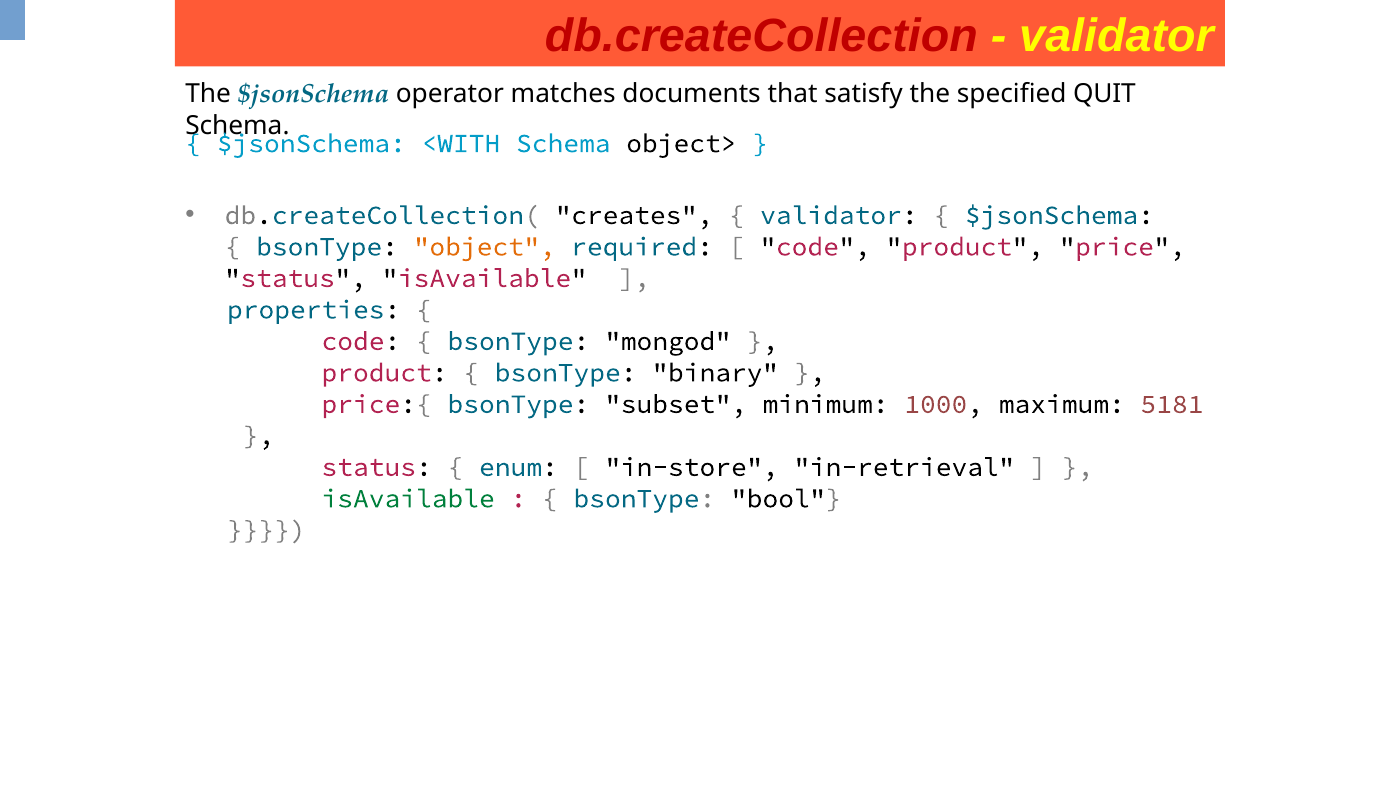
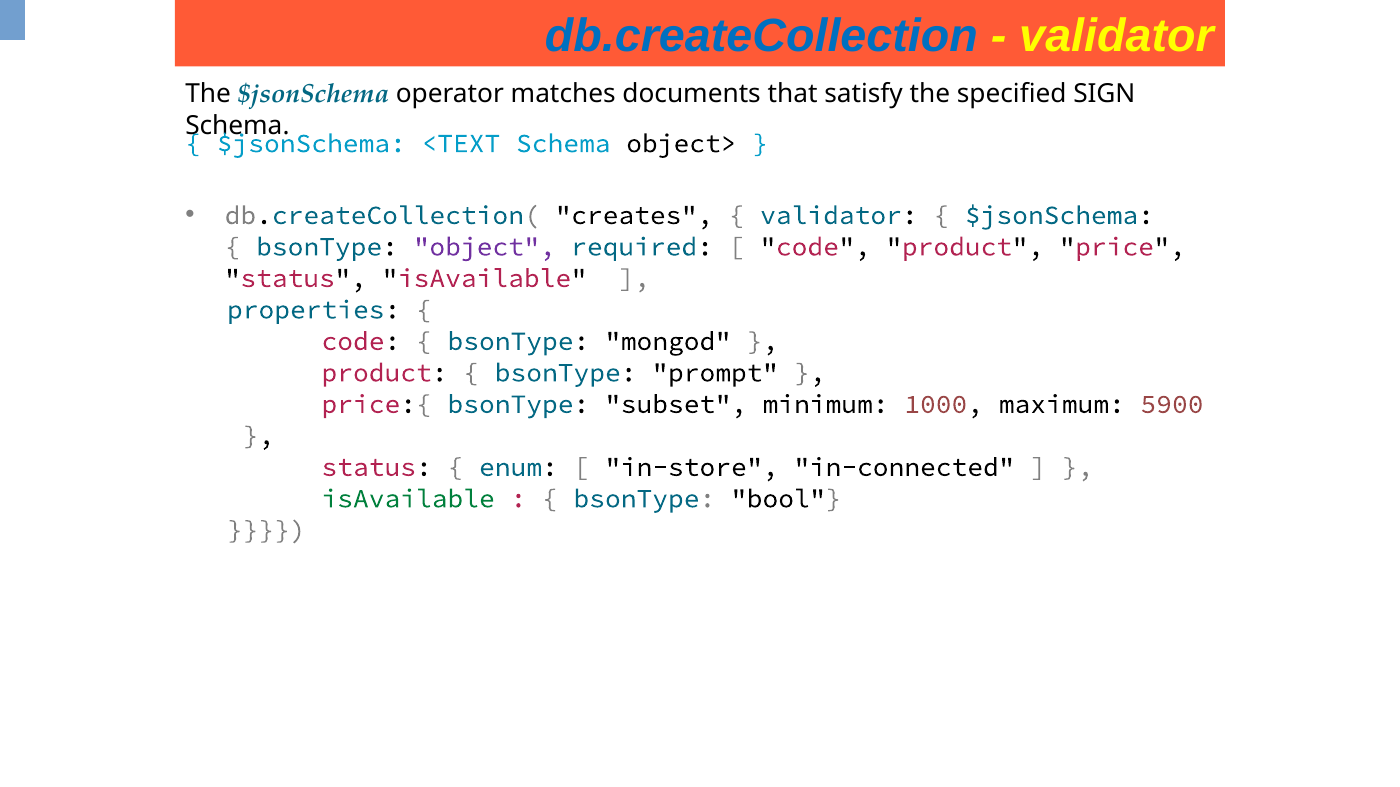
db.createCollection colour: red -> blue
QUIT: QUIT -> SIGN
<WITH: <WITH -> <TEXT
object colour: orange -> purple
binary: binary -> prompt
5181: 5181 -> 5900
in-retrieval: in-retrieval -> in-connected
